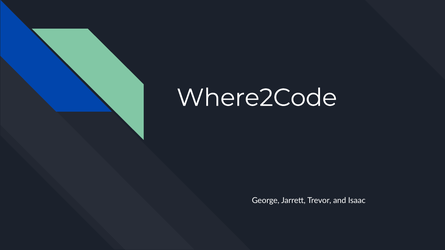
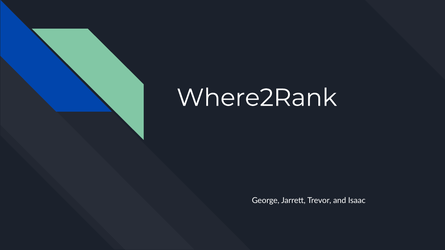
Where2Code: Where2Code -> Where2Rank
